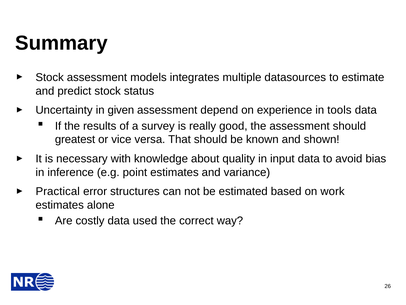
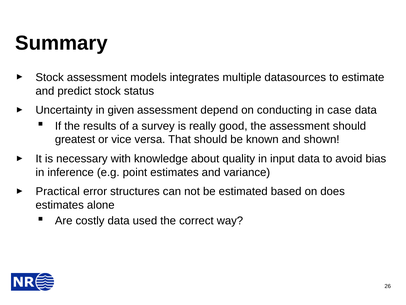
experience: experience -> conducting
tools: tools -> case
work: work -> does
